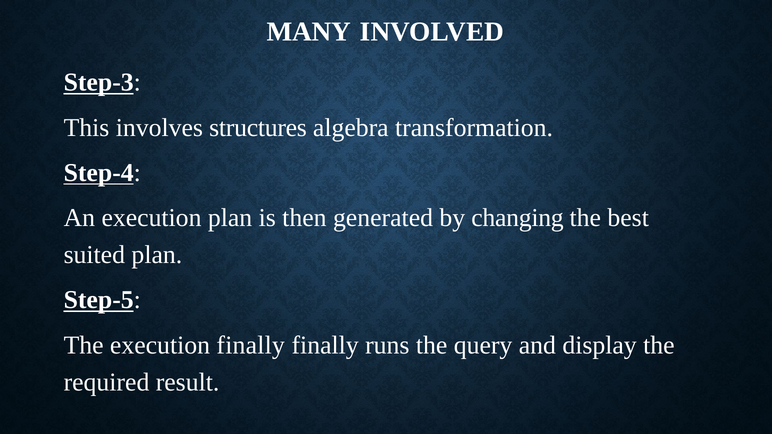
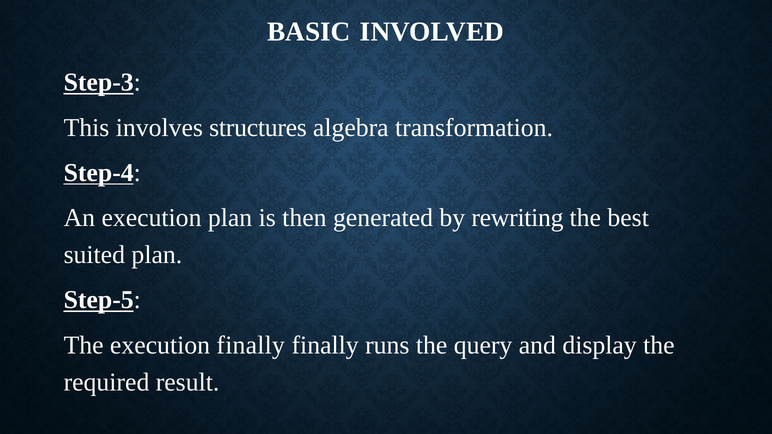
MANY: MANY -> BASIC
changing: changing -> rewriting
